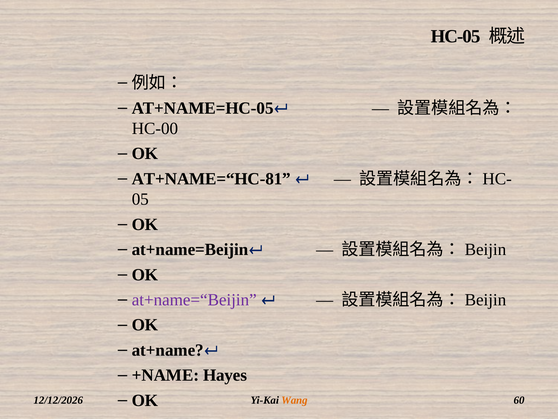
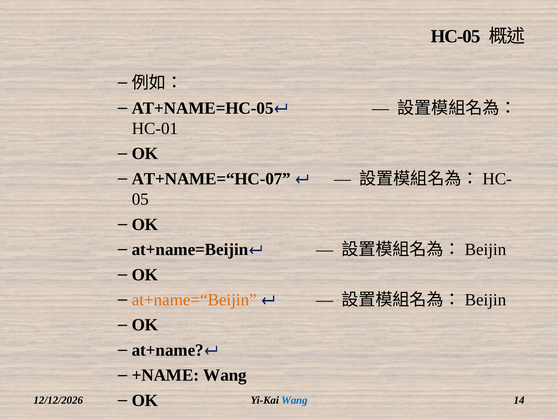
HC-00: HC-00 -> HC-01
AT+NAME=“HC-81: AT+NAME=“HC-81 -> AT+NAME=“HC-07
at+name=“Beijin colour: purple -> orange
+NAME Hayes: Hayes -> Wang
Wang at (294, 400) colour: orange -> blue
60: 60 -> 14
